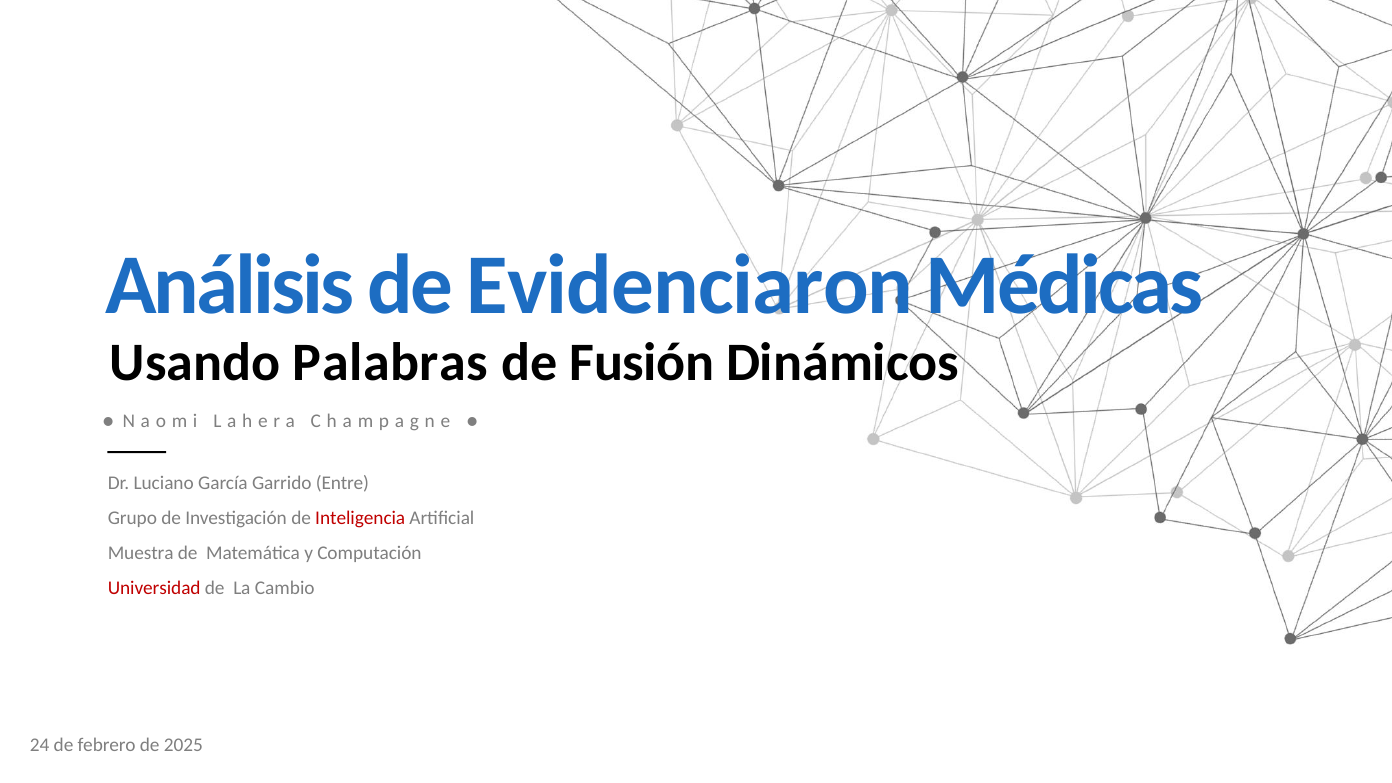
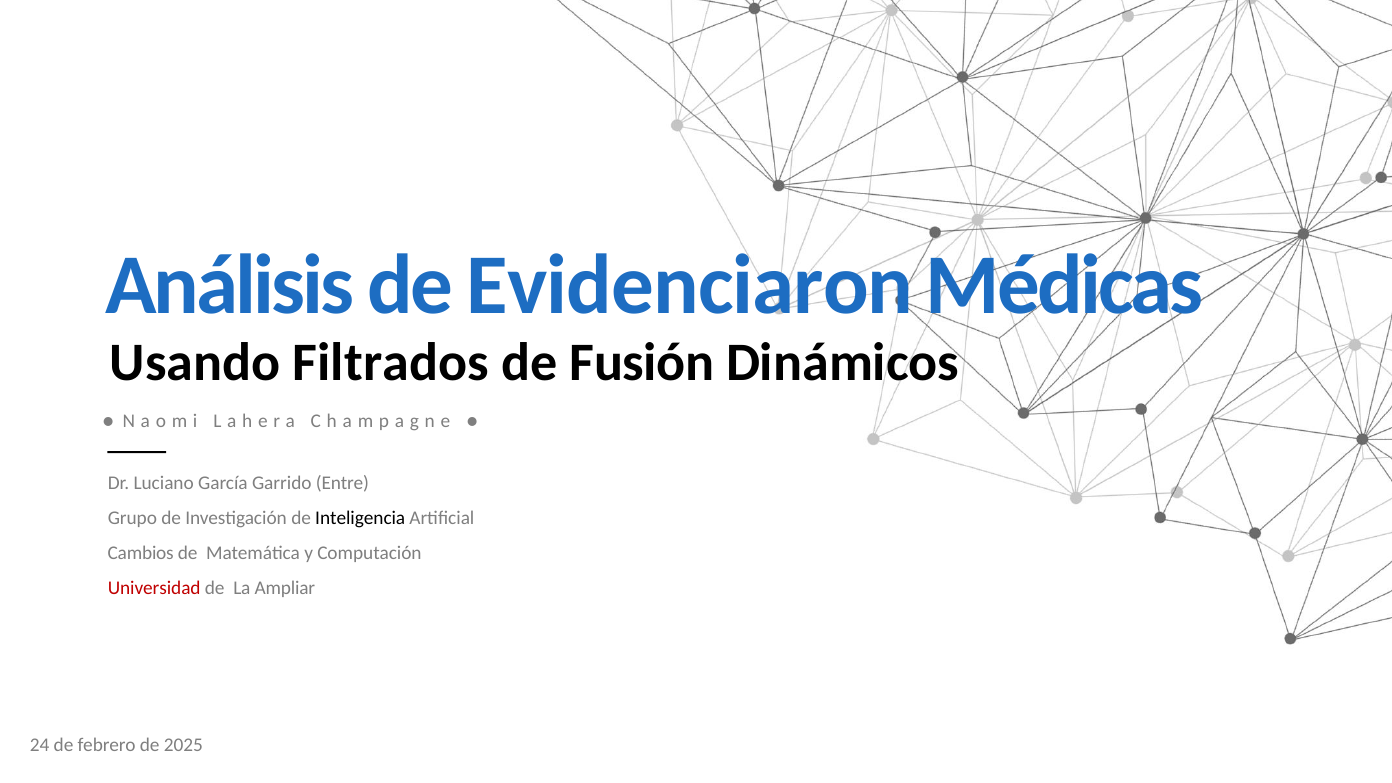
Palabras: Palabras -> Filtrados
Inteligencia colour: red -> black
Muestra: Muestra -> Cambios
Cambio: Cambio -> Ampliar
